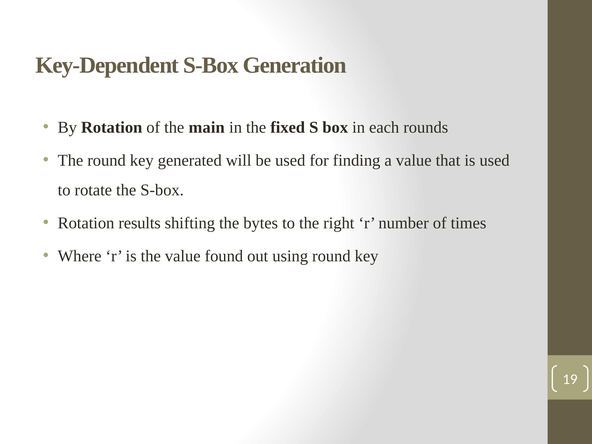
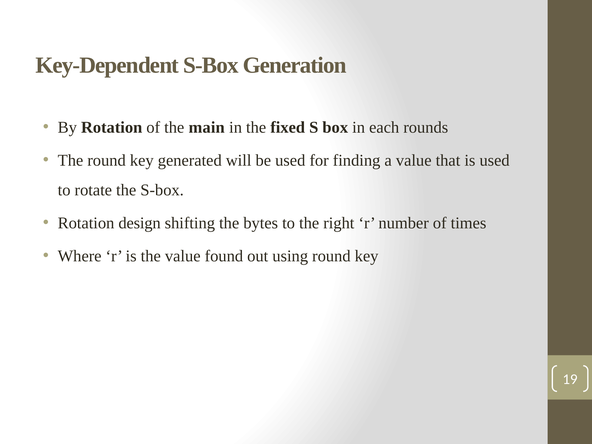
results: results -> design
